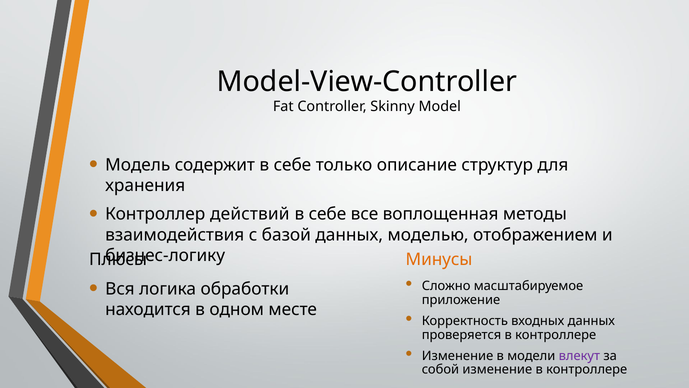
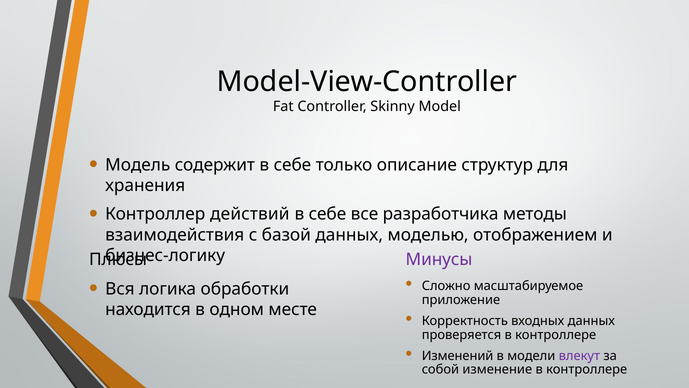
воплощенная: воплощенная -> разработчика
Минусы colour: orange -> purple
Изменение at (458, 355): Изменение -> Изменений
